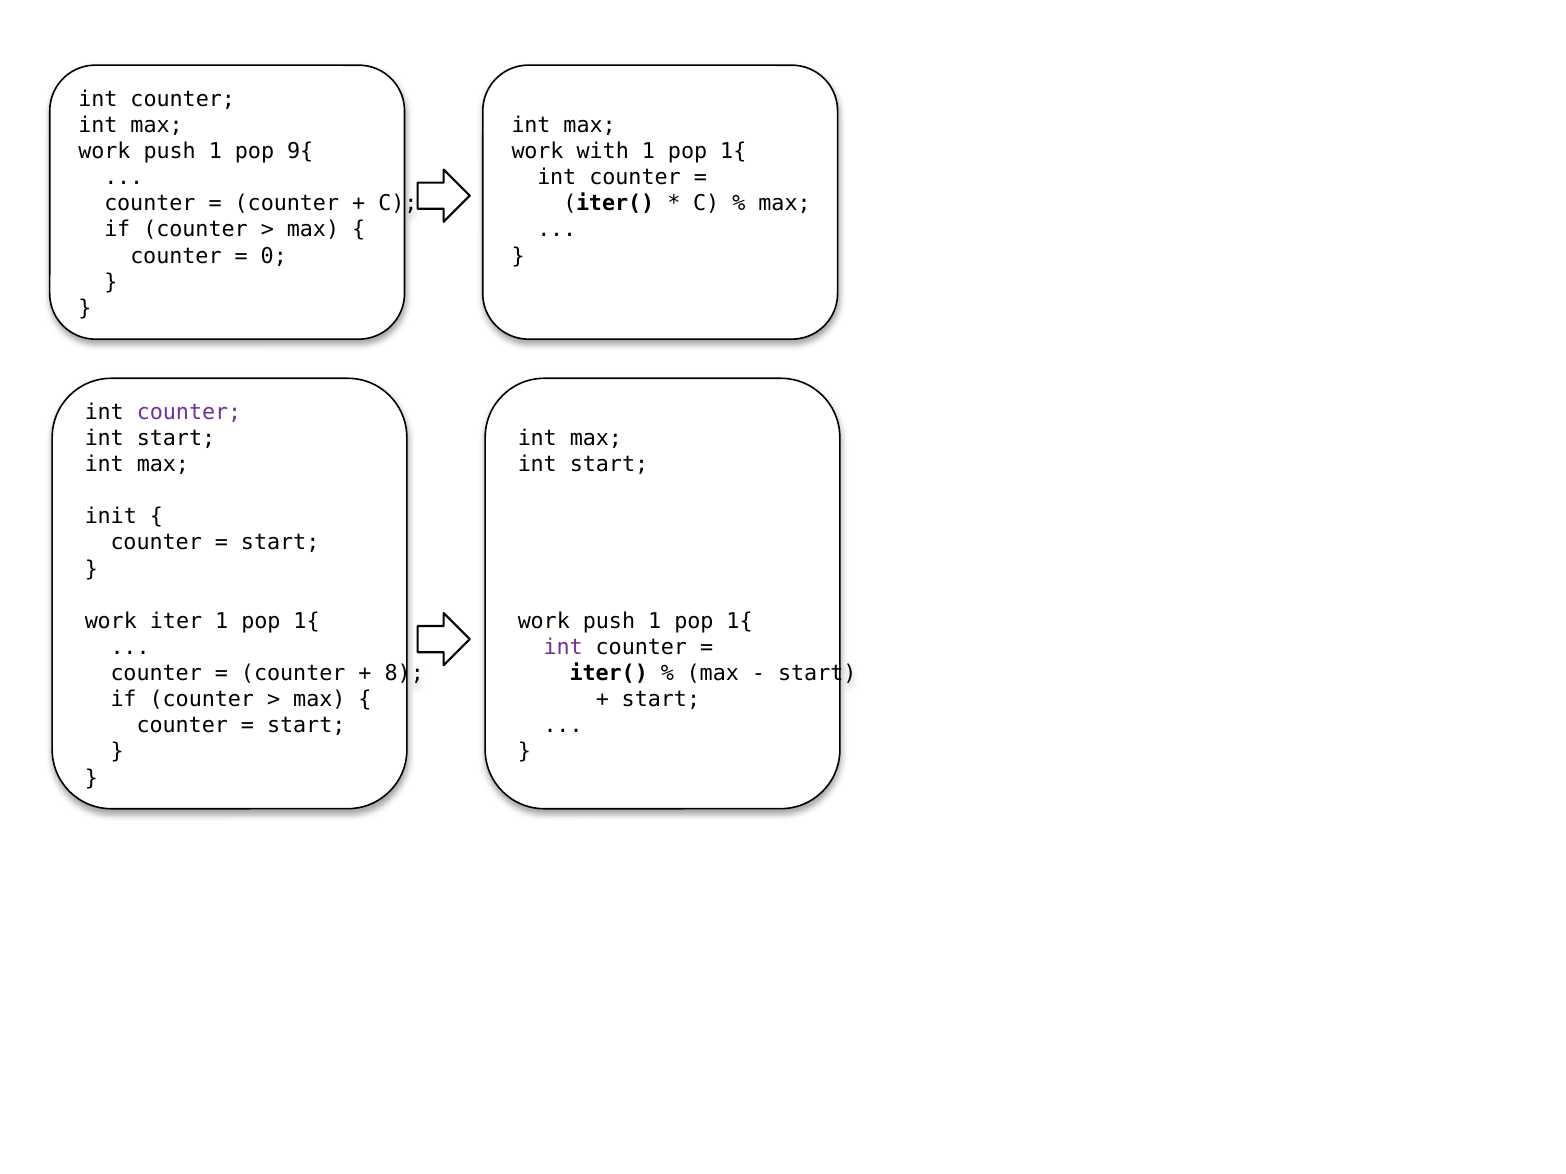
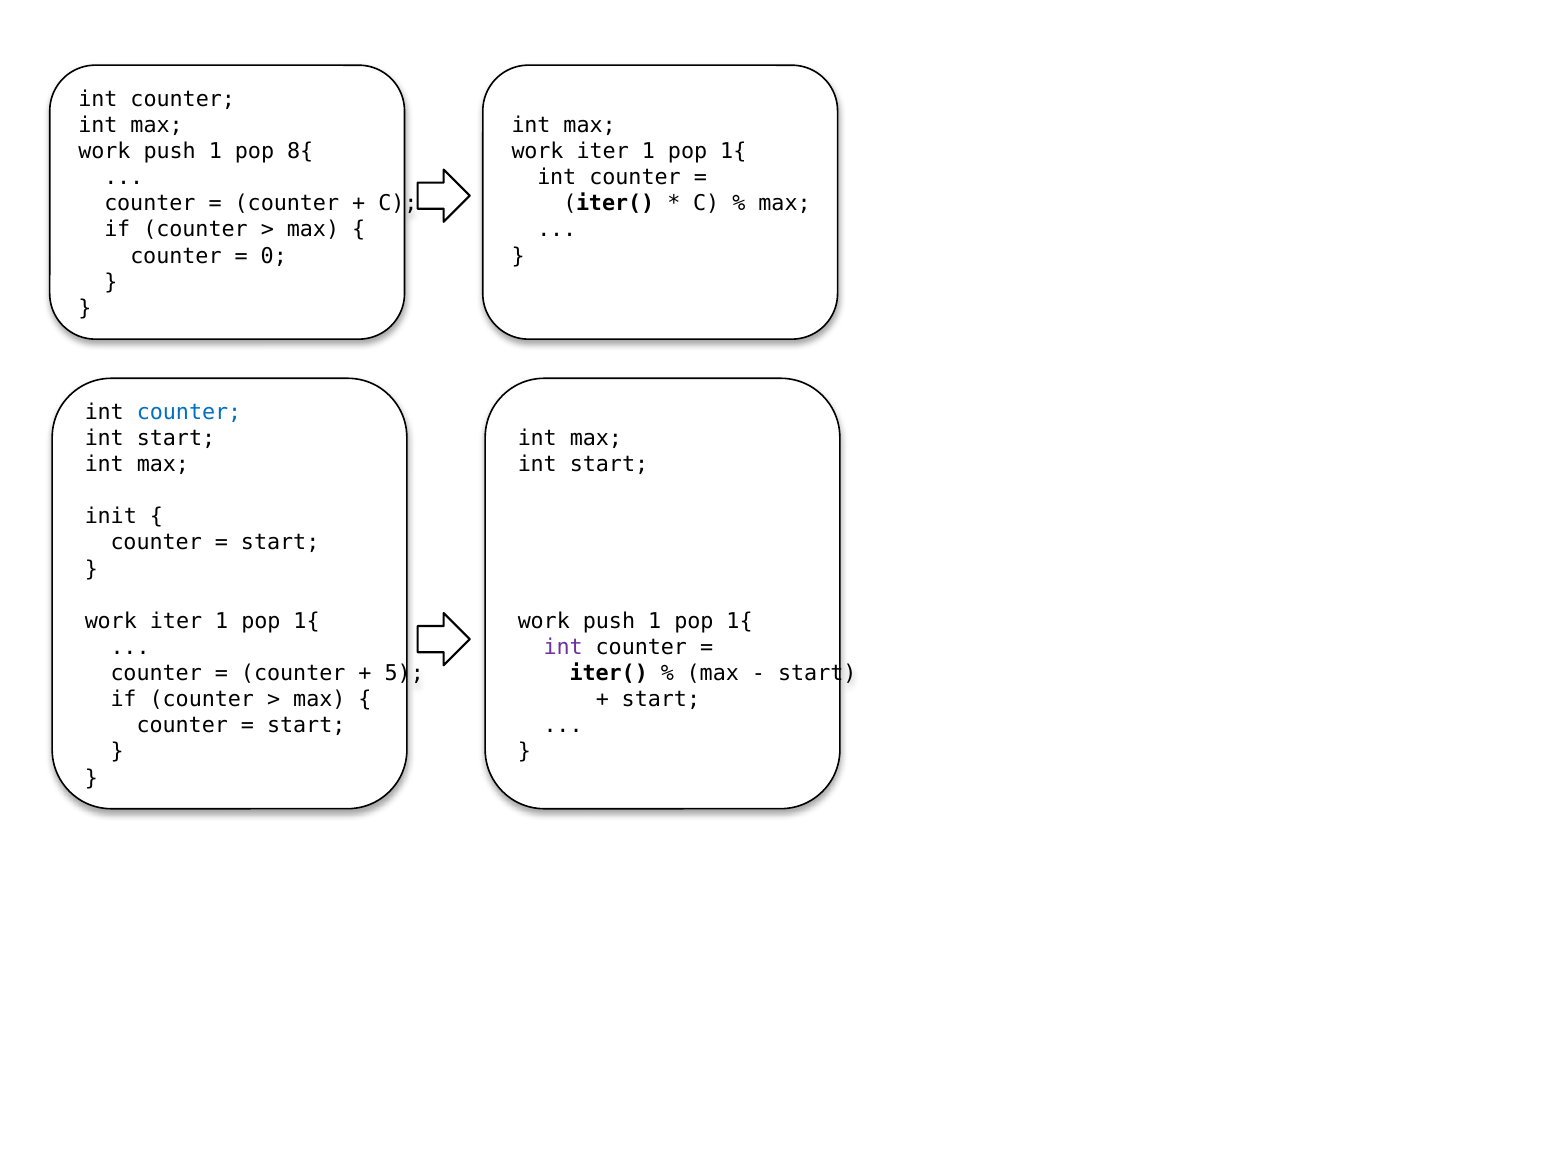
9{: 9{ -> 8{
with at (603, 151): with -> iter
counter at (189, 412) colour: purple -> blue
8: 8 -> 5
